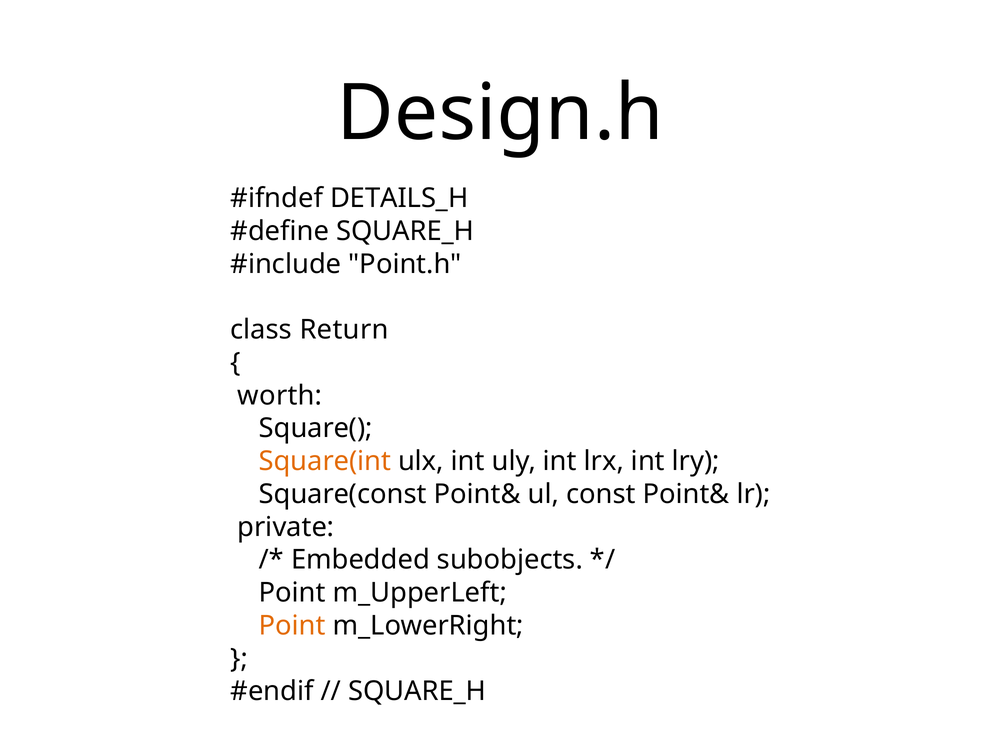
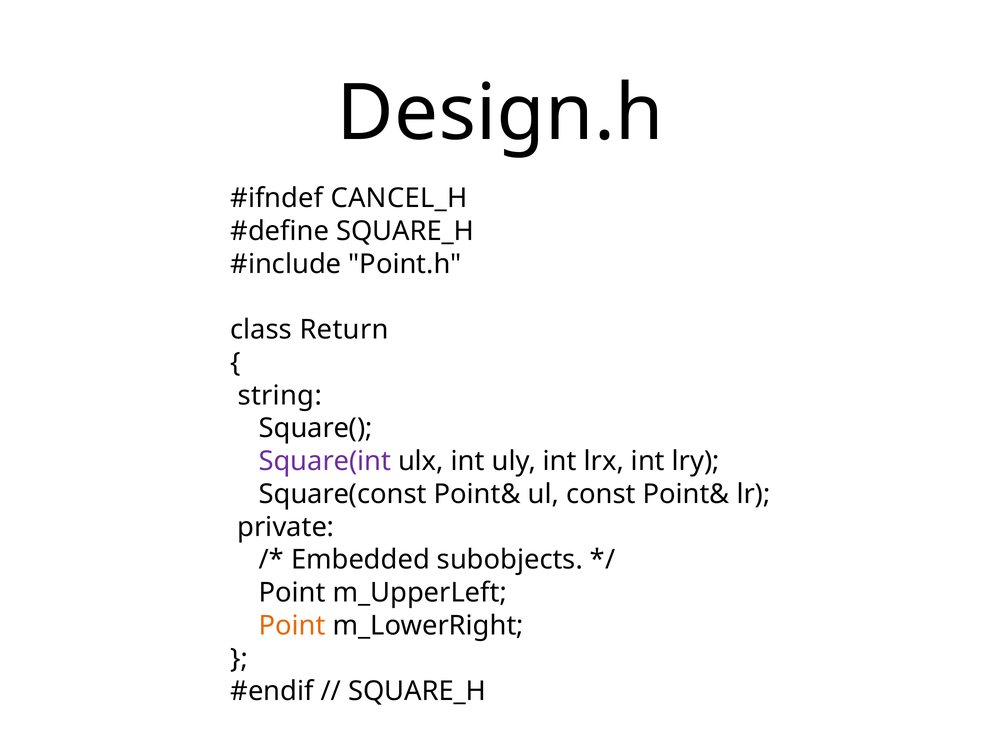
DETAILS_H: DETAILS_H -> CANCEL_H
worth: worth -> string
Square(int colour: orange -> purple
